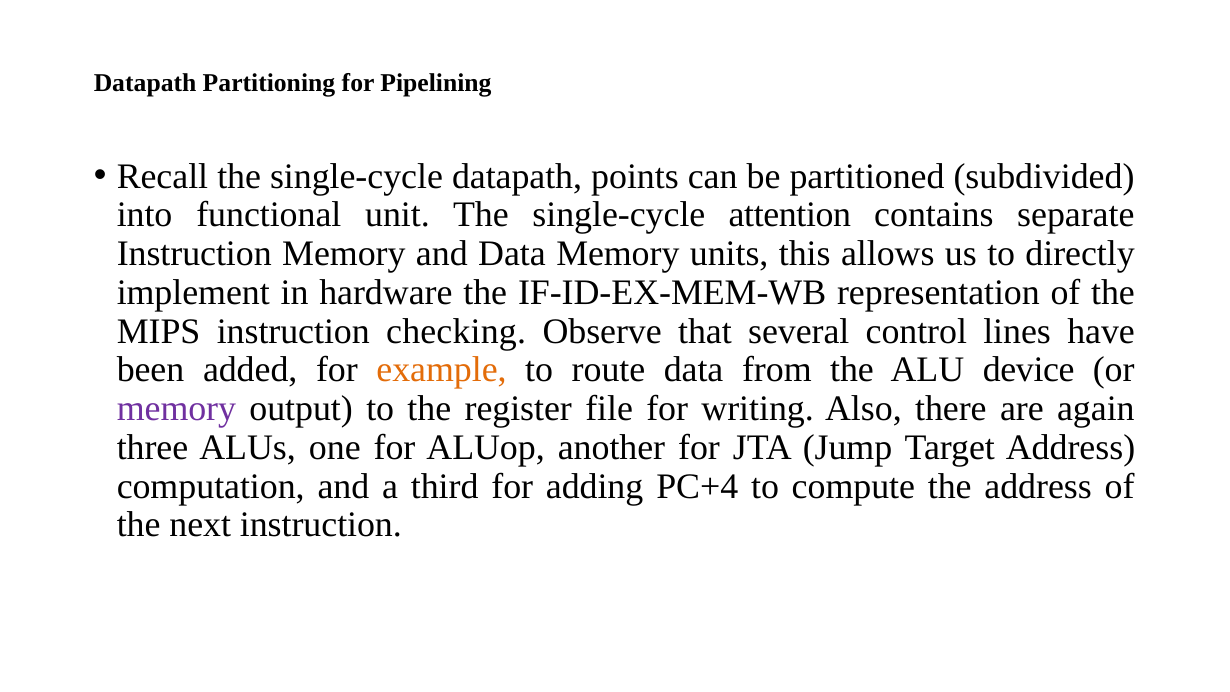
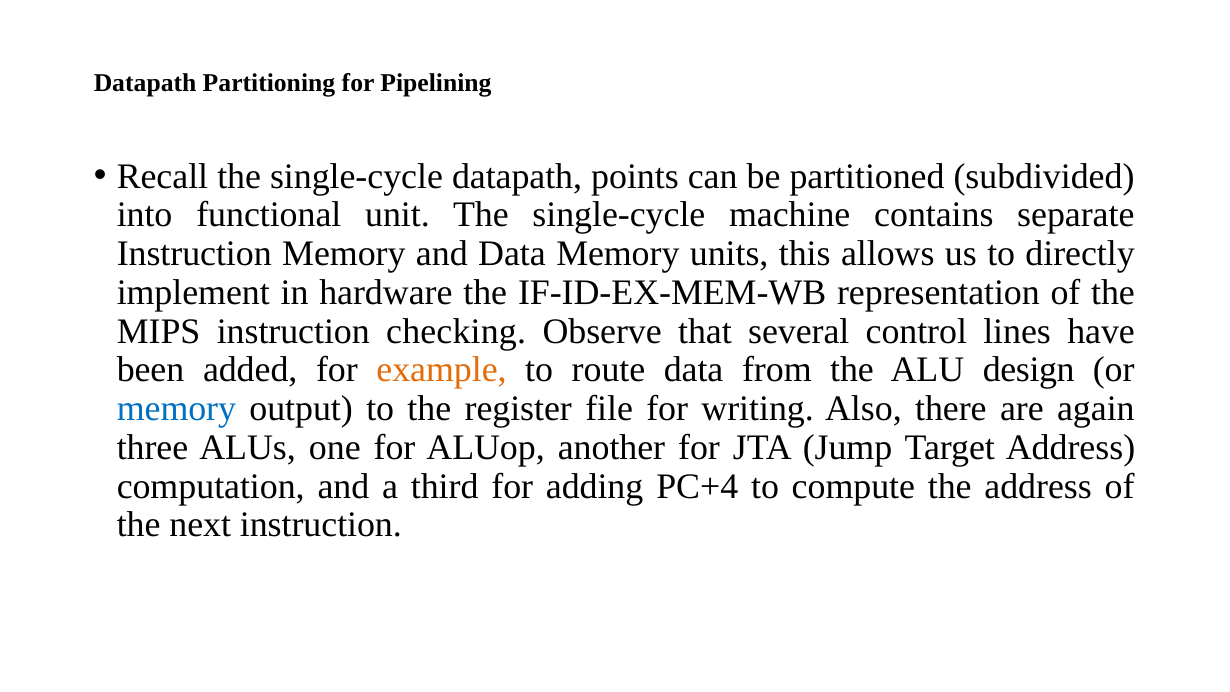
attention: attention -> machine
device: device -> design
memory at (176, 409) colour: purple -> blue
